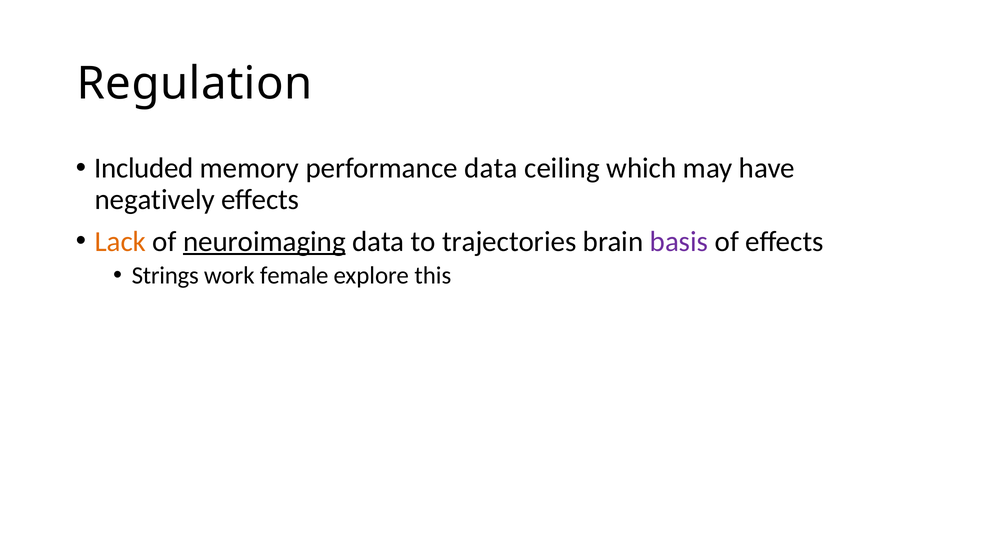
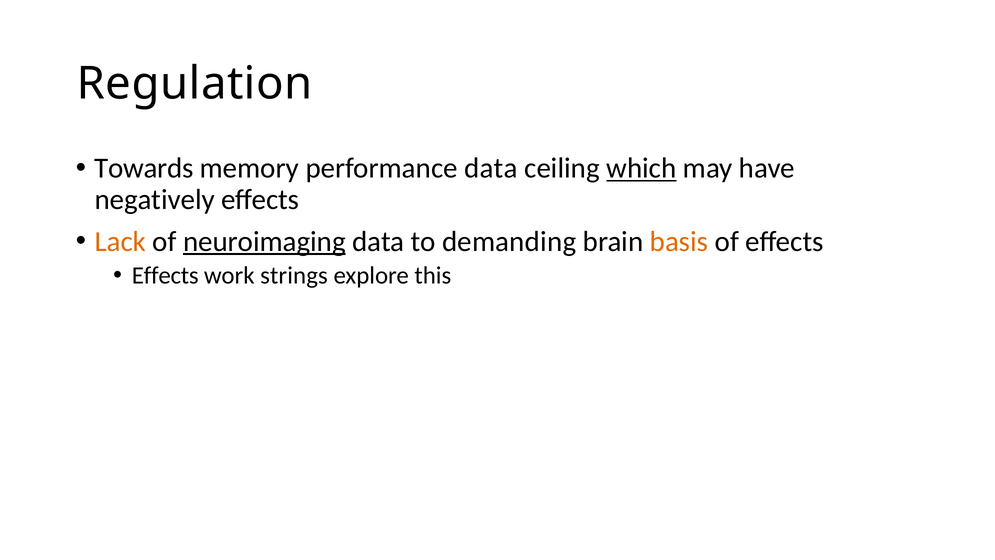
Included: Included -> Towards
which underline: none -> present
trajectories: trajectories -> demanding
basis colour: purple -> orange
Strings at (165, 276): Strings -> Effects
female: female -> strings
